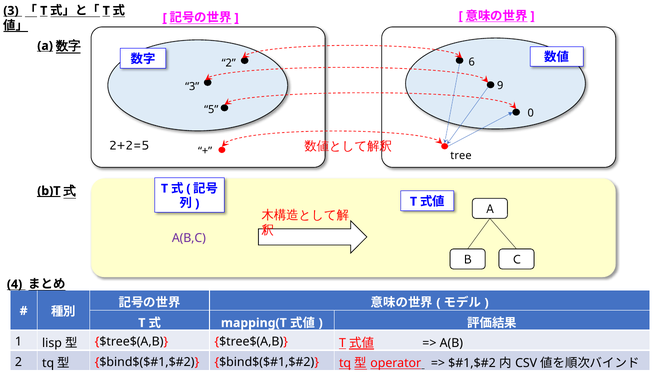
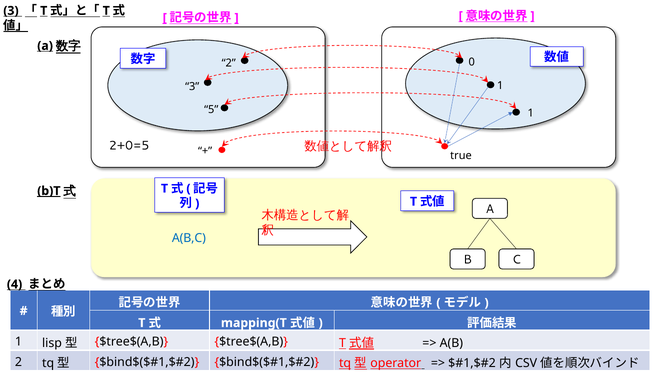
6: 6 -> 0
3 9: 9 -> 1
5 0: 0 -> 1
2+2=5: 2+2=5 -> 2+0=5
tree: tree -> true
A(B,C colour: purple -> blue
